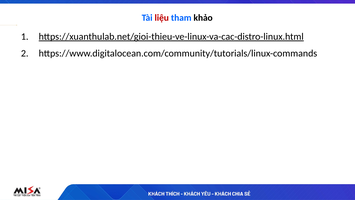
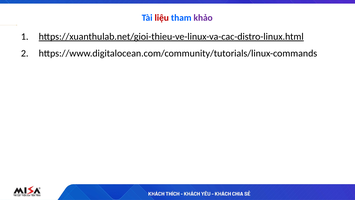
khảo colour: black -> purple
